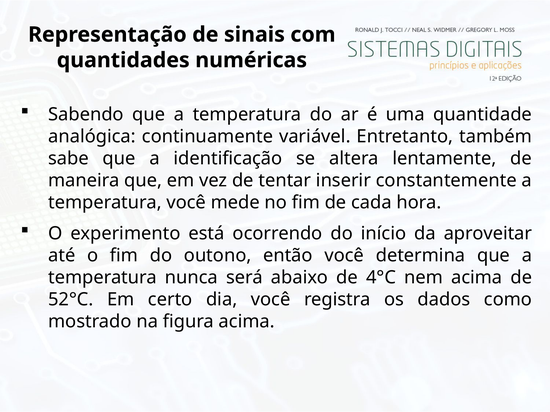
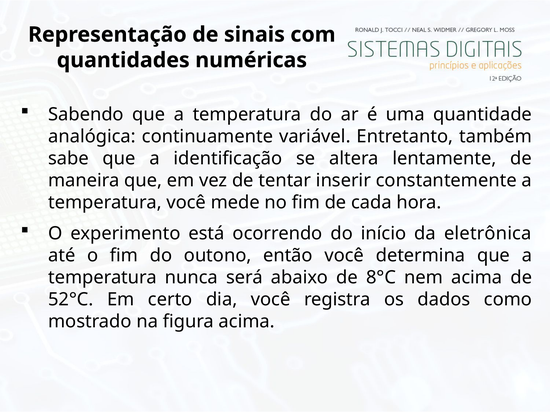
aproveitar: aproveitar -> eletrônica
4°C: 4°C -> 8°C
